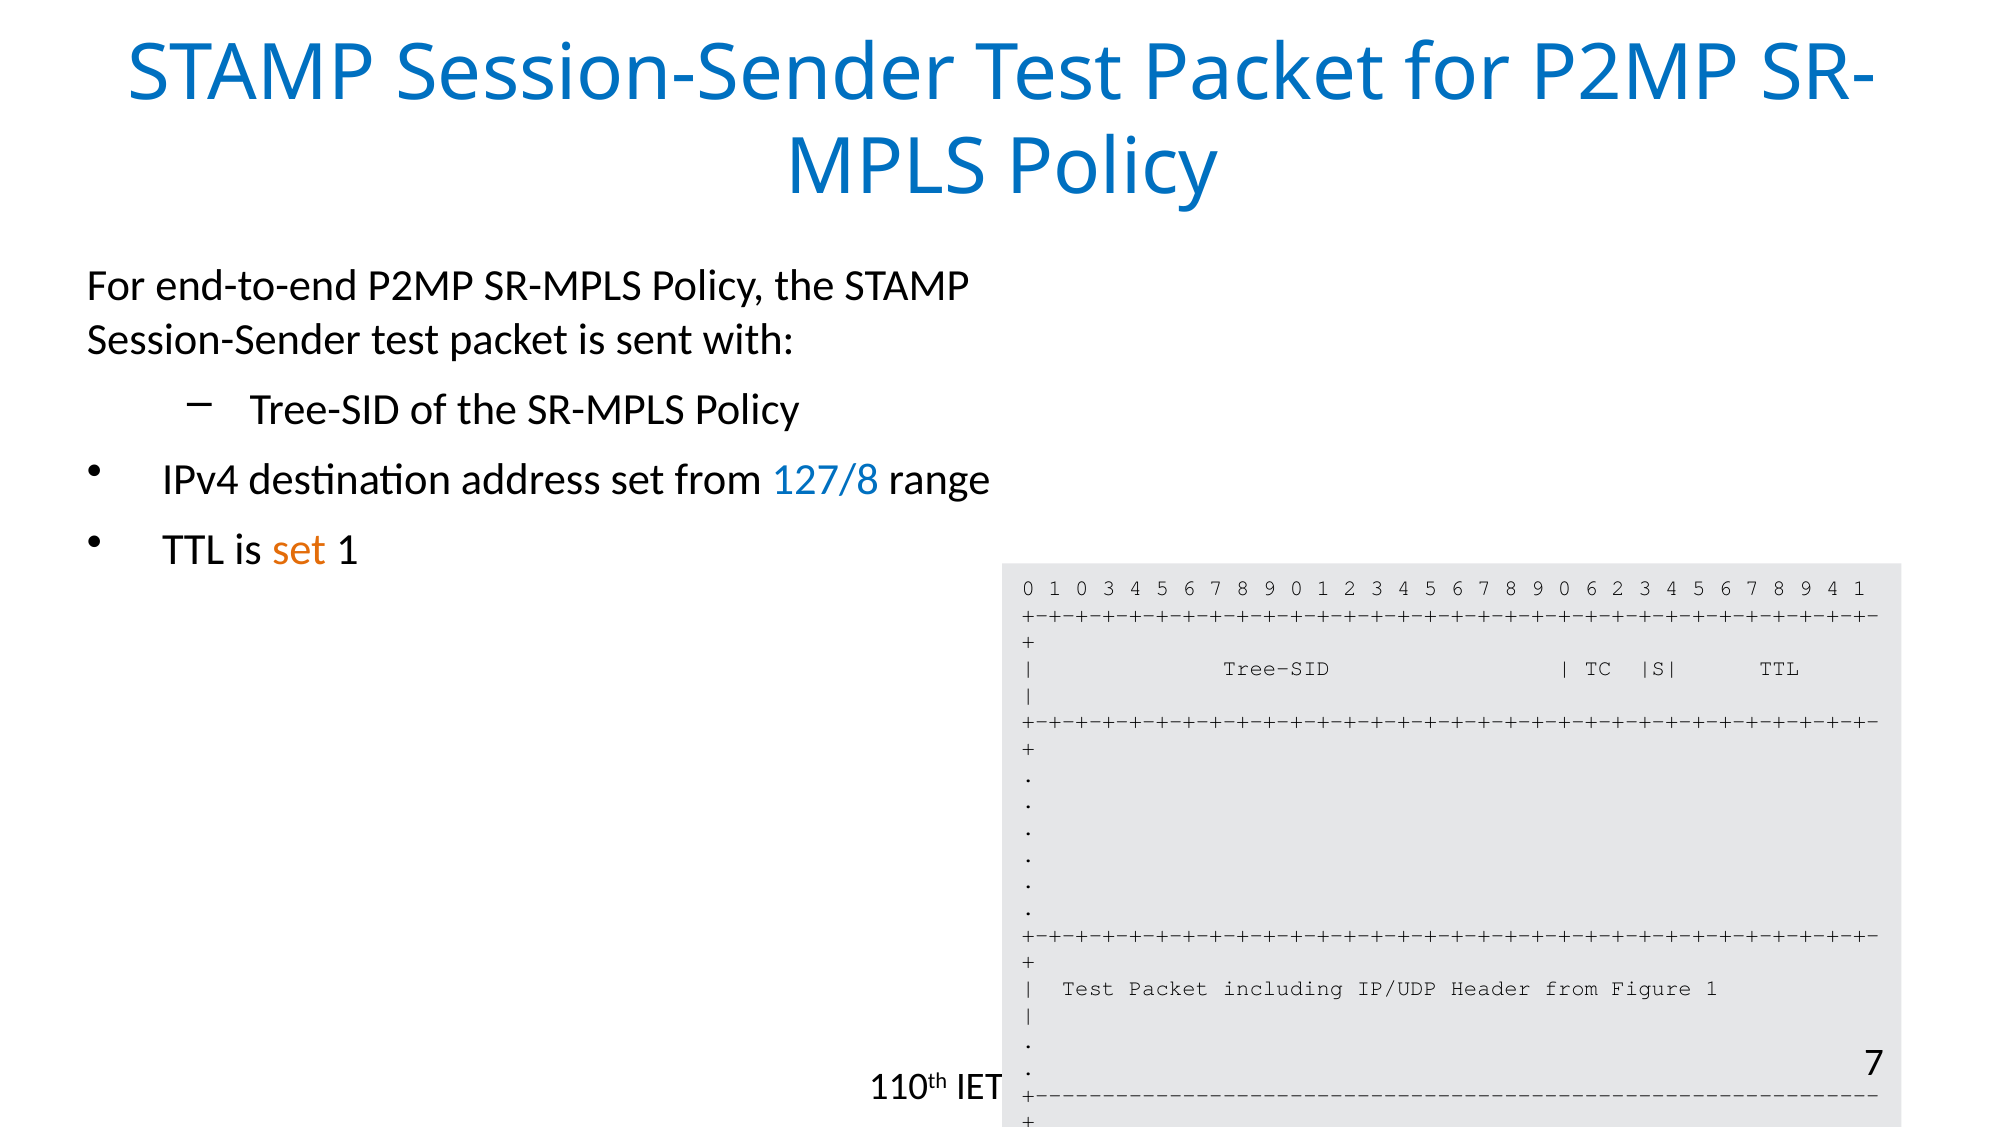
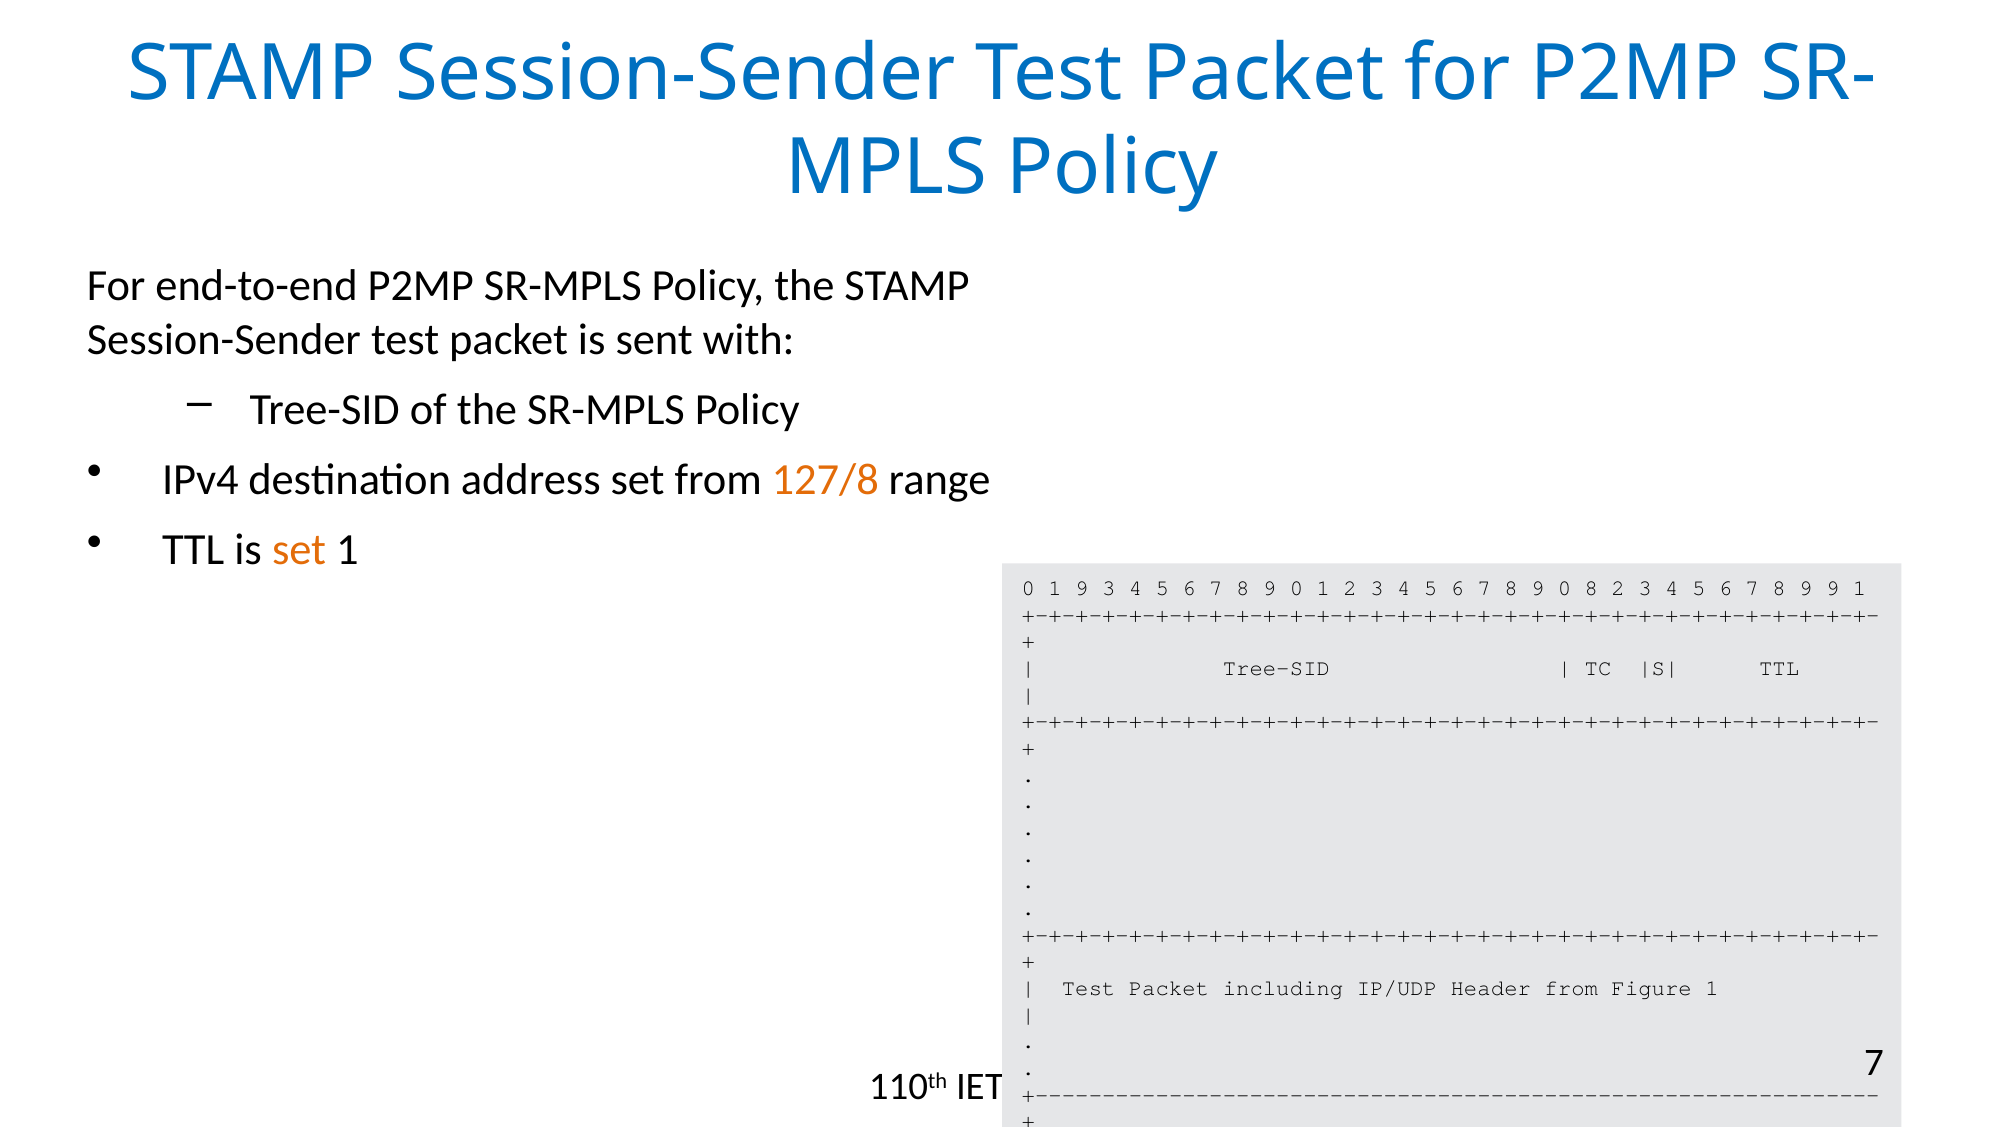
127/8 colour: blue -> orange
1 0: 0 -> 9
0 6: 6 -> 8
9 4: 4 -> 9
